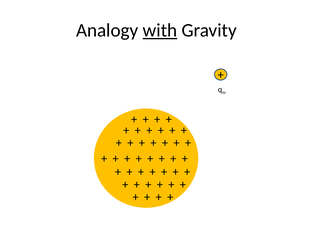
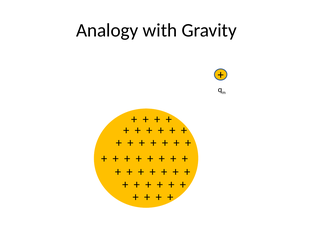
with underline: present -> none
